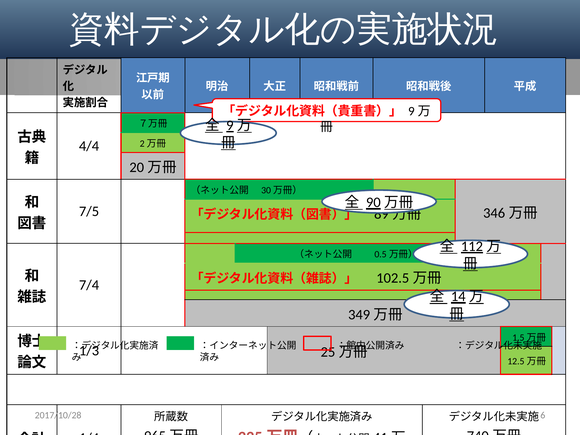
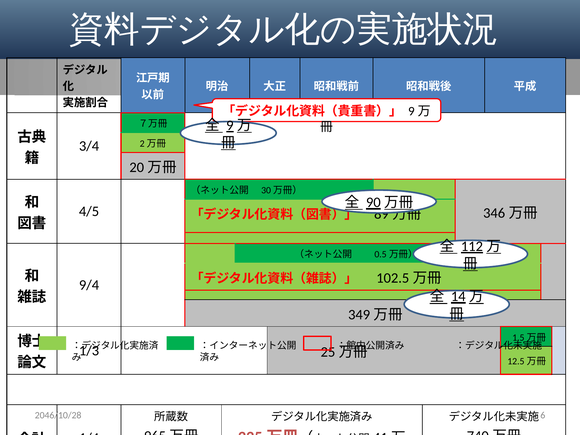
4/4: 4/4 -> 3/4
7/5: 7/5 -> 4/5
7/4: 7/4 -> 9/4
2017/10/28: 2017/10/28 -> 2046/10/28
